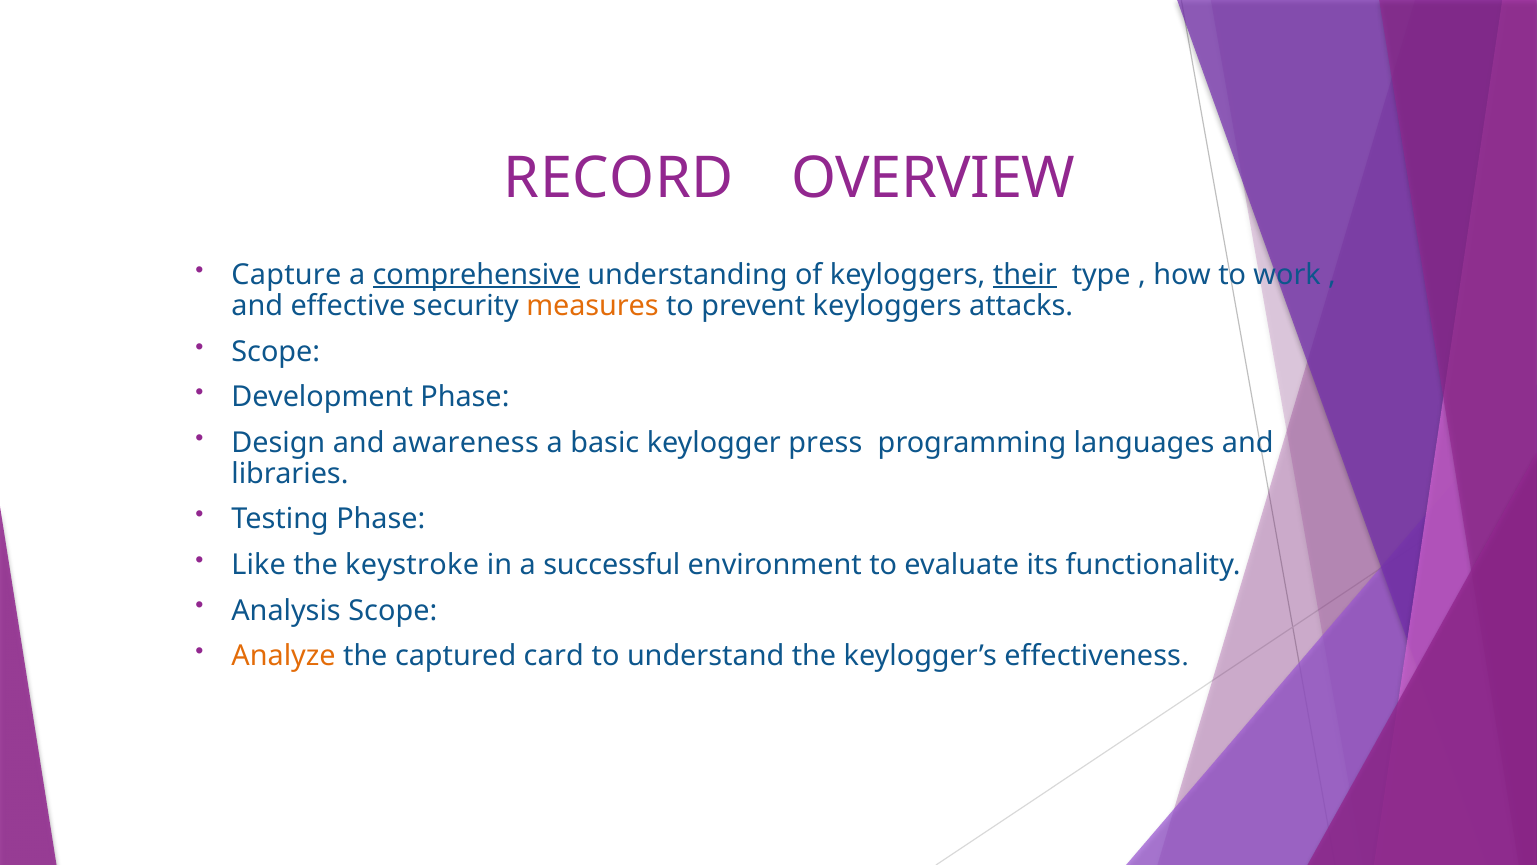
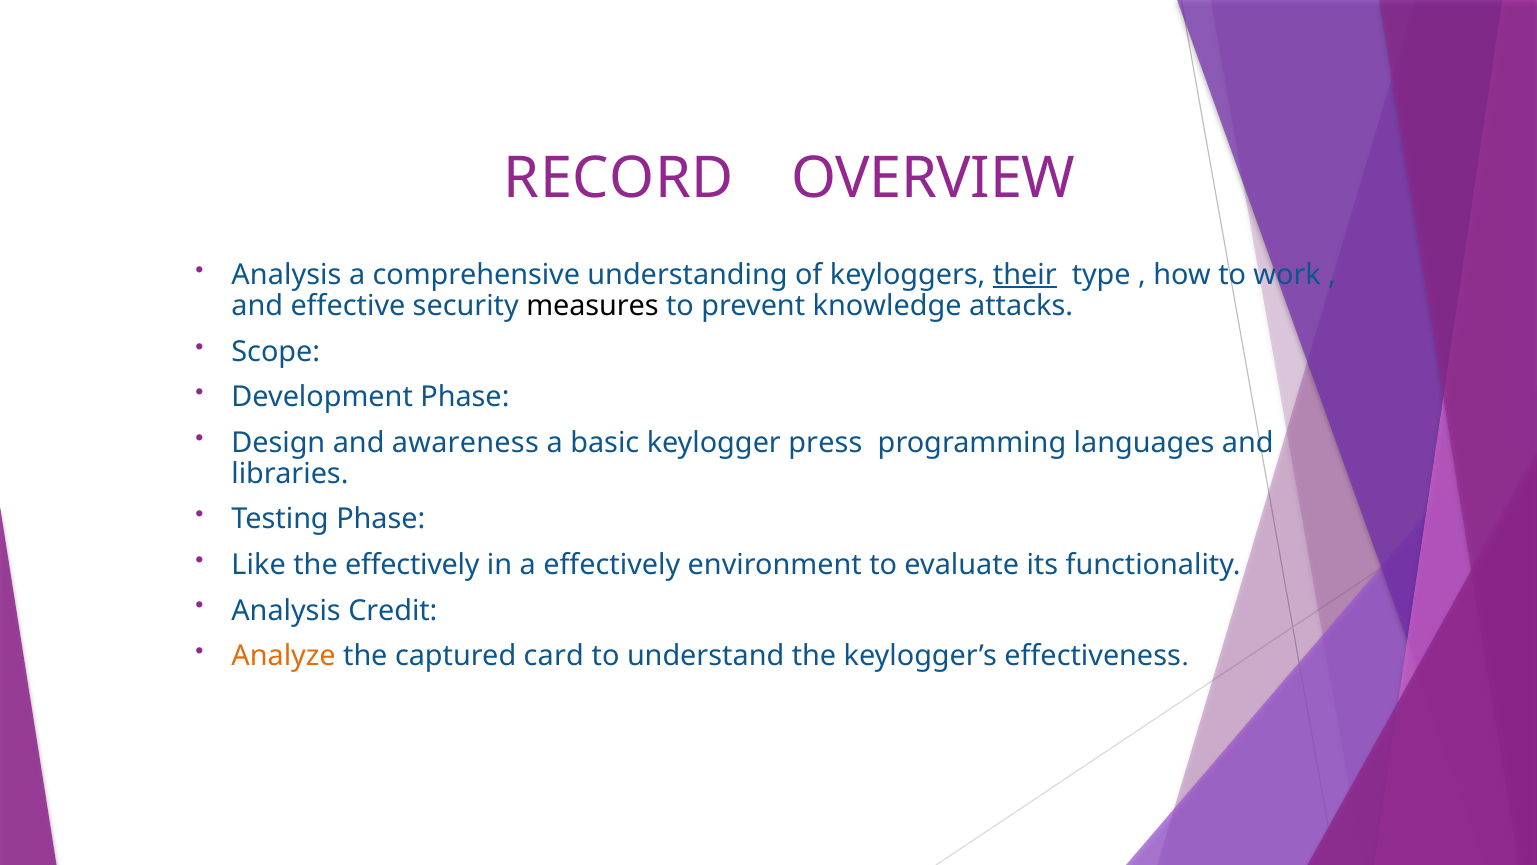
Capture at (286, 275): Capture -> Analysis
comprehensive underline: present -> none
measures colour: orange -> black
prevent keyloggers: keyloggers -> knowledge
the keystroke: keystroke -> effectively
a successful: successful -> effectively
Analysis Scope: Scope -> Credit
